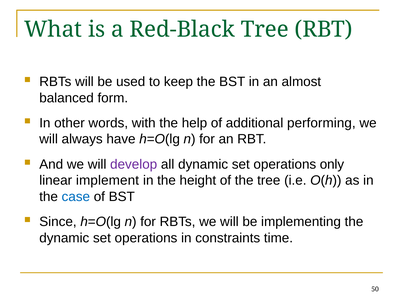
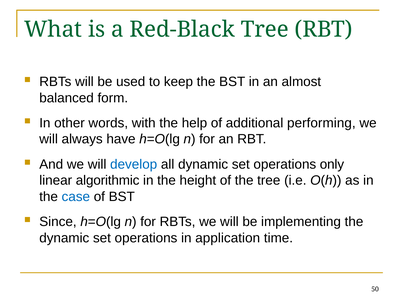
develop colour: purple -> blue
implement: implement -> algorithmic
constraints: constraints -> application
